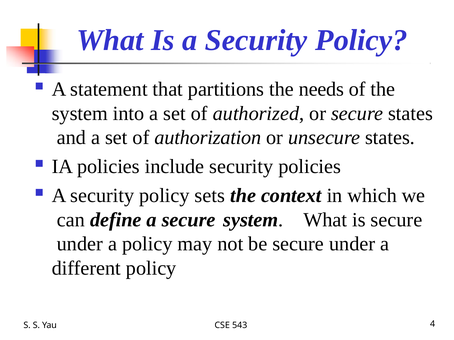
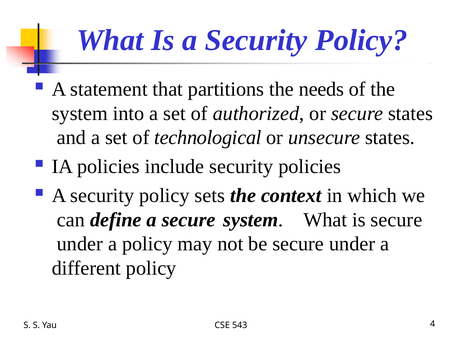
authorization: authorization -> technological
